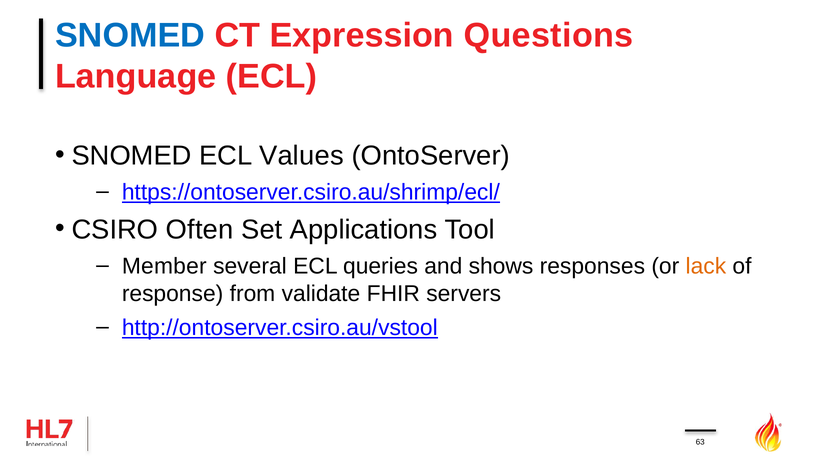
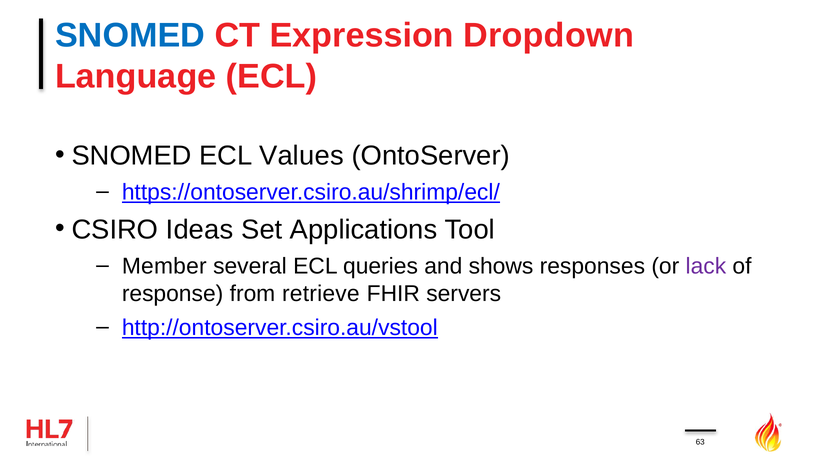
Questions: Questions -> Dropdown
Often: Often -> Ideas
lack colour: orange -> purple
validate: validate -> retrieve
